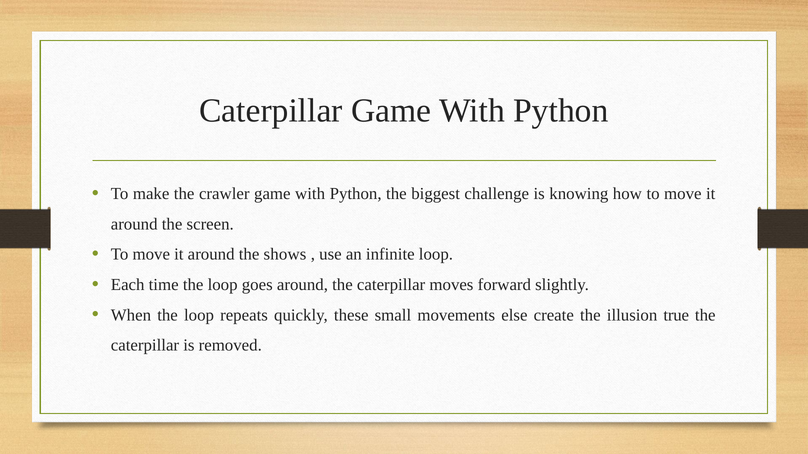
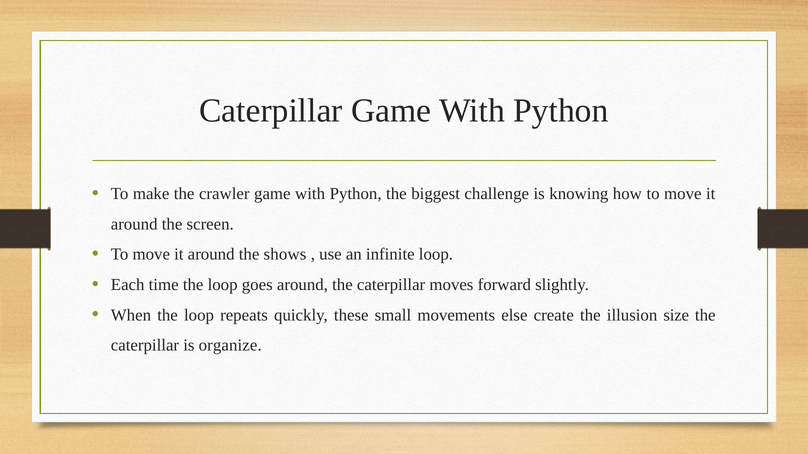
true: true -> size
removed: removed -> organize
